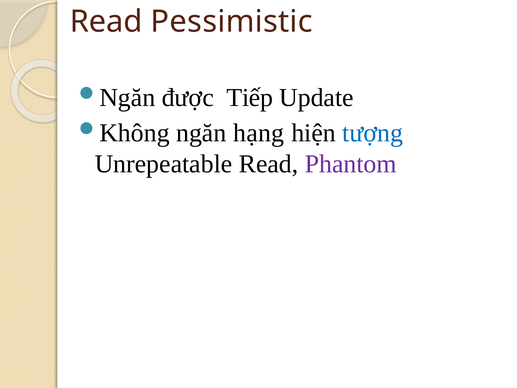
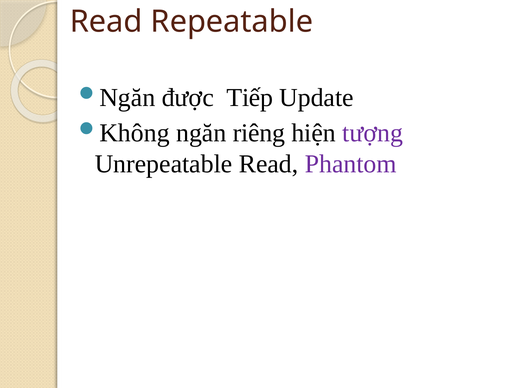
Pessimistic: Pessimistic -> Repeatable
hạng: hạng -> riêng
tượng colour: blue -> purple
